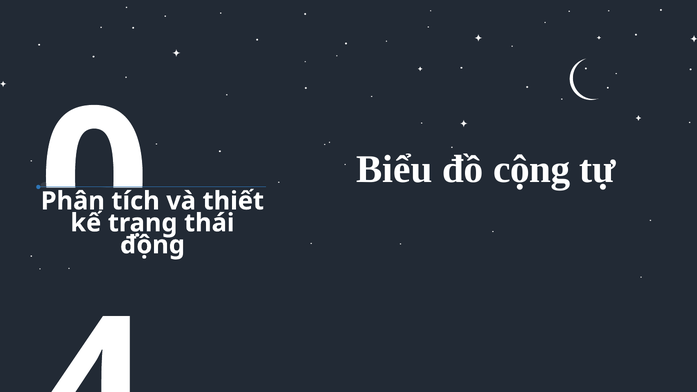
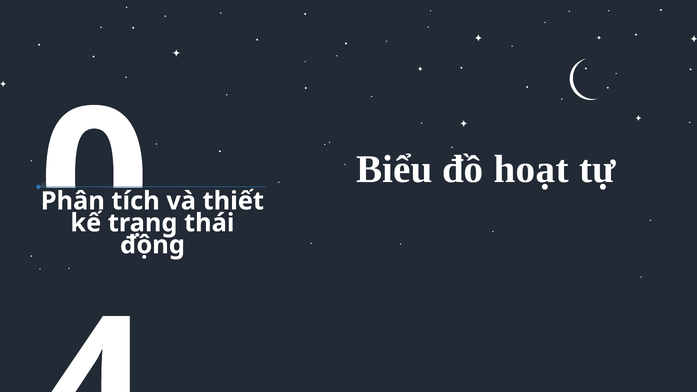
cộng: cộng -> hoạt
